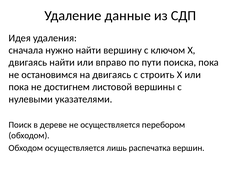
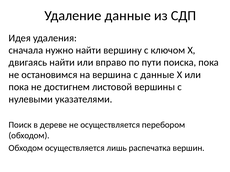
на двигаясь: двигаясь -> вершина
с строить: строить -> данные
